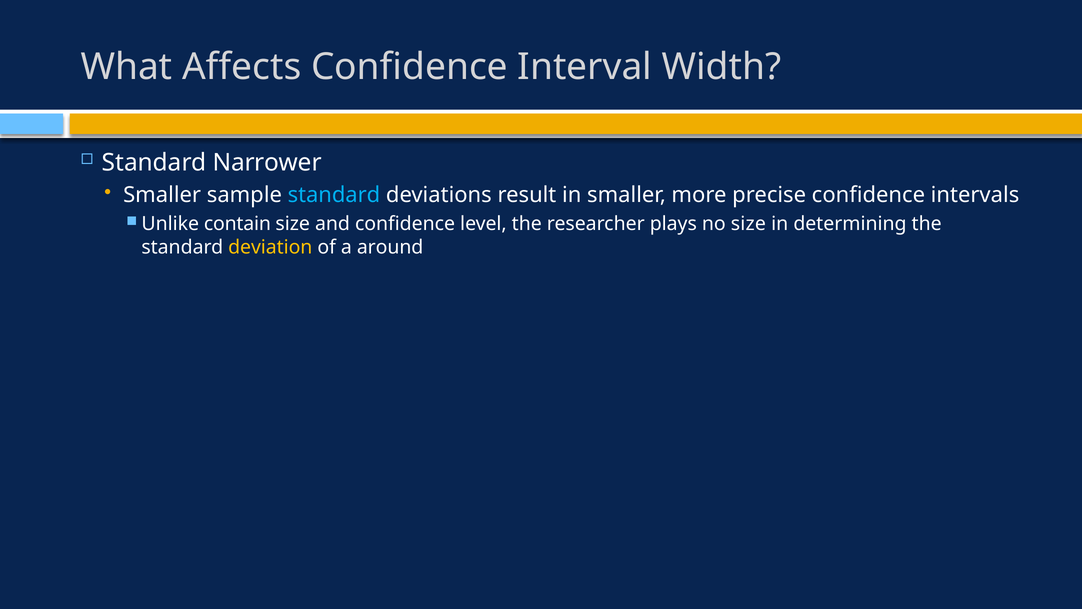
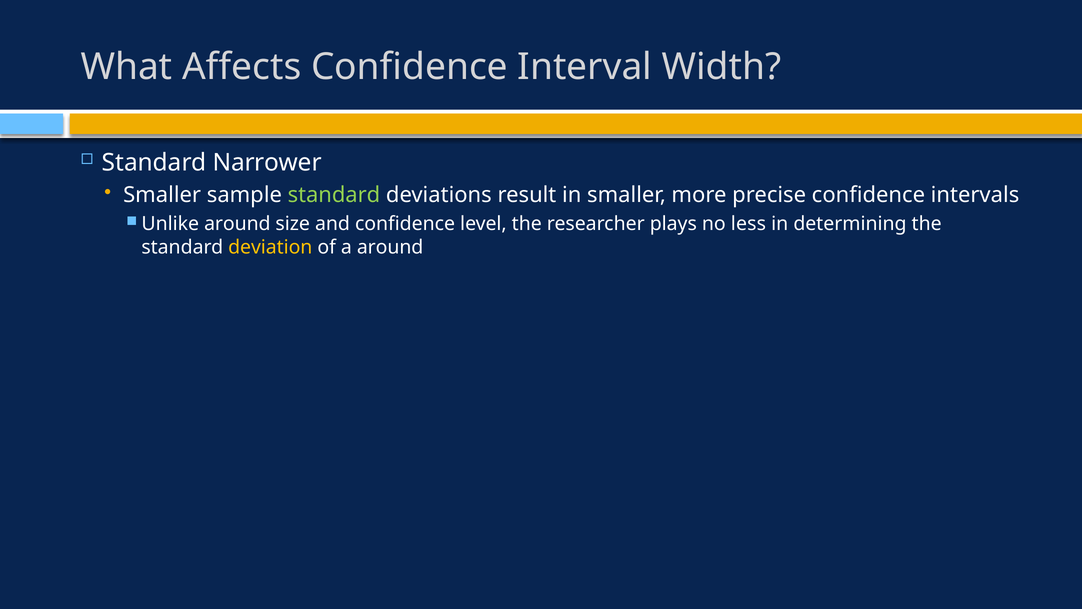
standard at (334, 195) colour: light blue -> light green
Unlike contain: contain -> around
no size: size -> less
